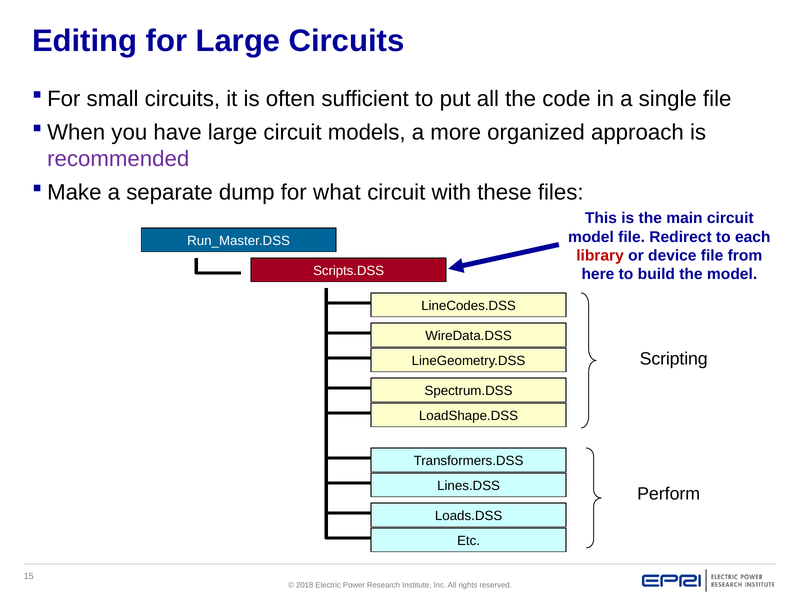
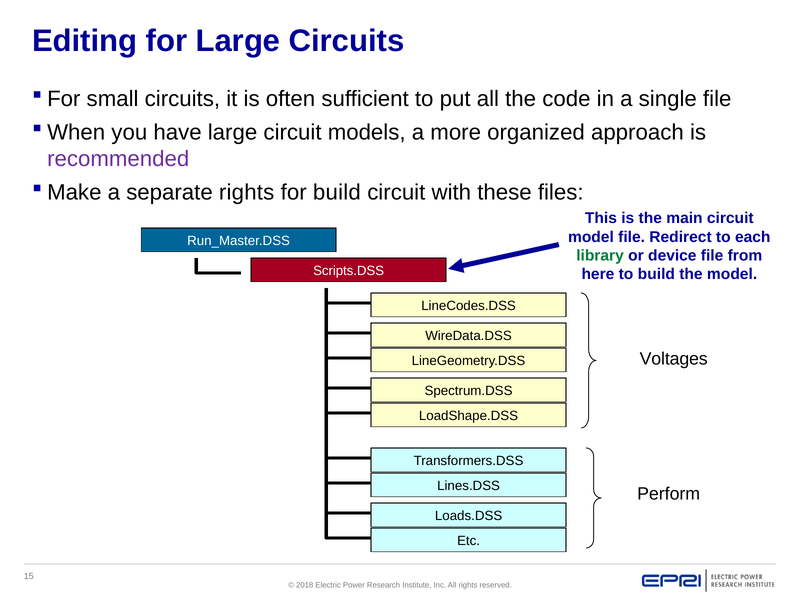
separate dump: dump -> rights
for what: what -> build
library colour: red -> green
Scripting: Scripting -> Voltages
